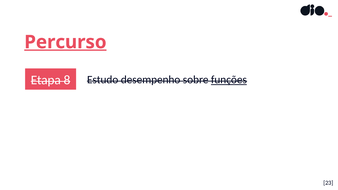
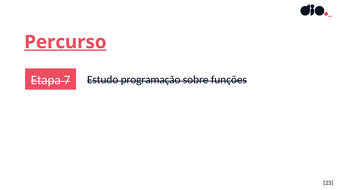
8: 8 -> 7
desempenho: desempenho -> programação
funções underline: present -> none
